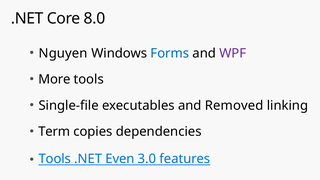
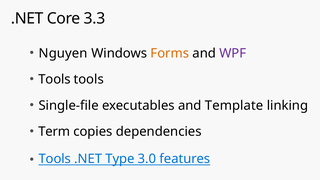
8.0: 8.0 -> 3.3
Forms colour: blue -> orange
More at (54, 79): More -> Tools
Removed: Removed -> Template
Even: Even -> Type
